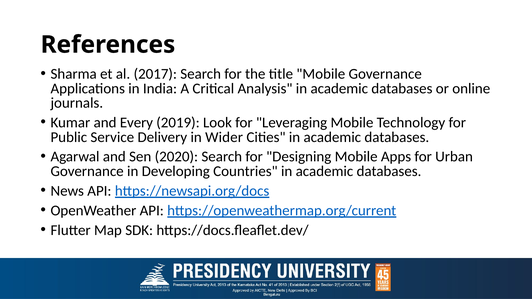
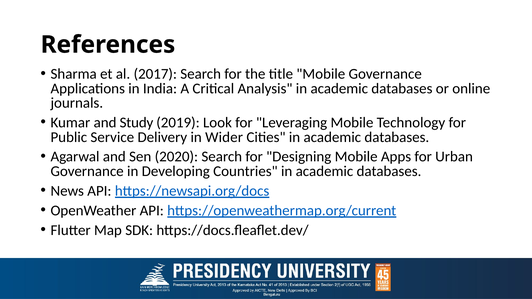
Every: Every -> Study
